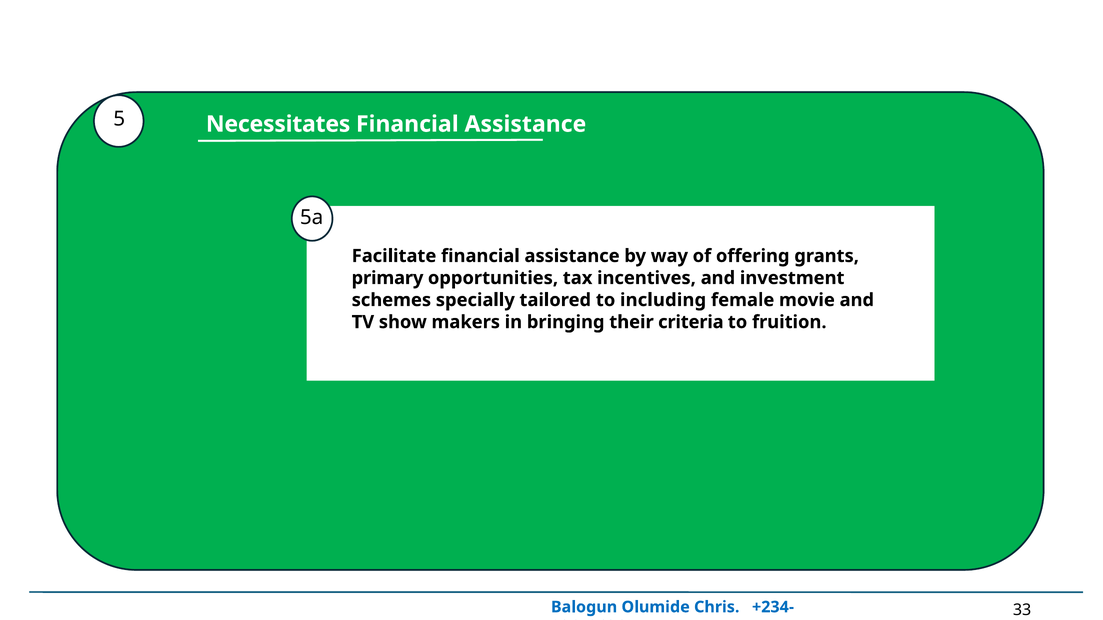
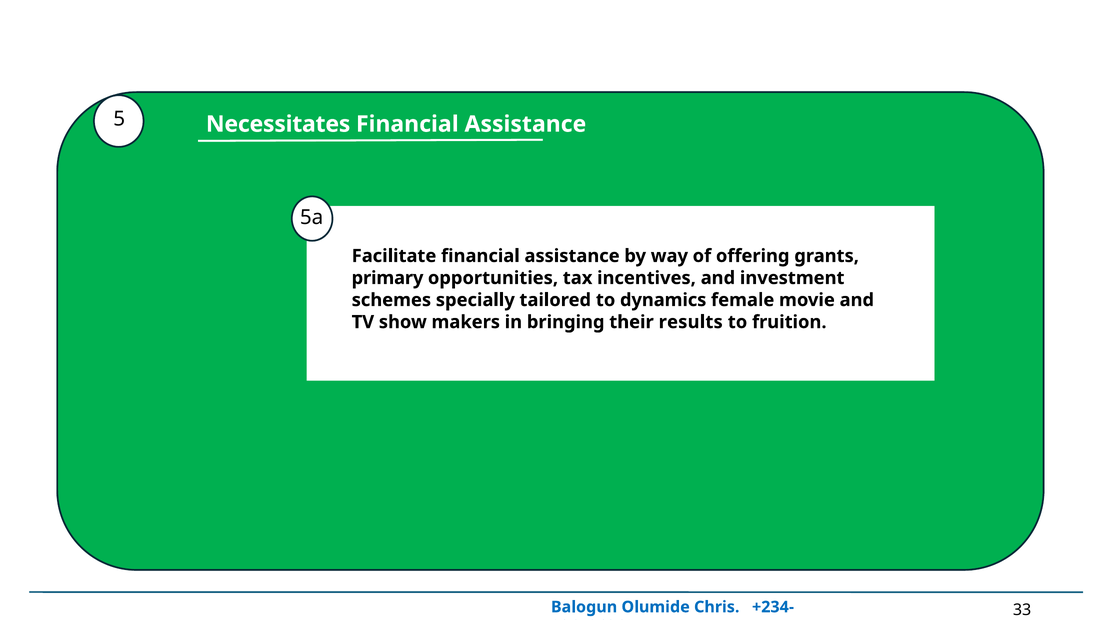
including: including -> dynamics
criteria: criteria -> results
